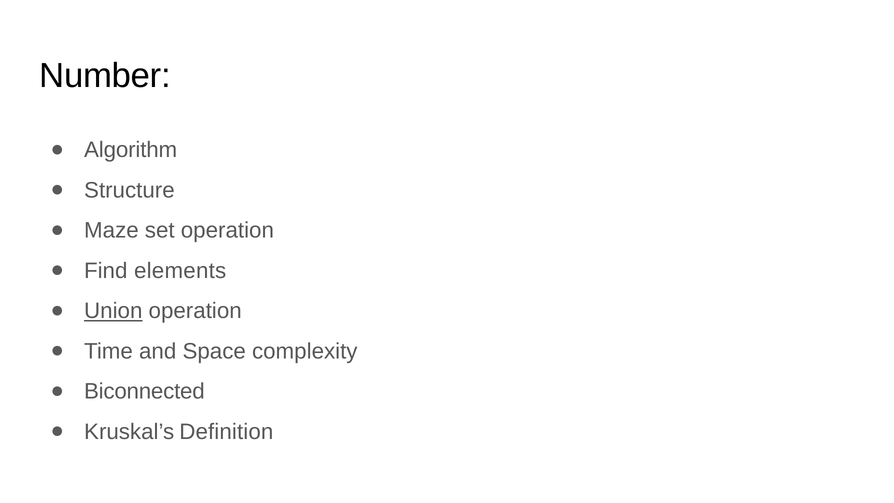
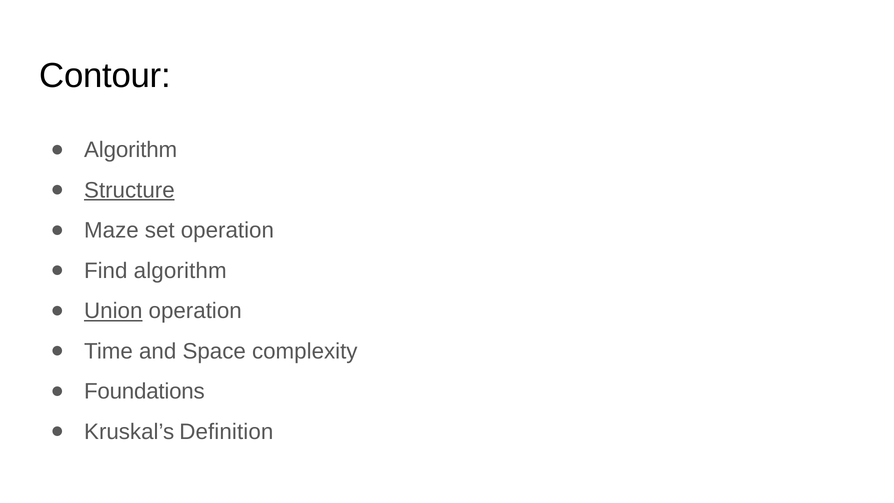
Number: Number -> Contour
Structure underline: none -> present
Find elements: elements -> algorithm
Biconnected: Biconnected -> Foundations
